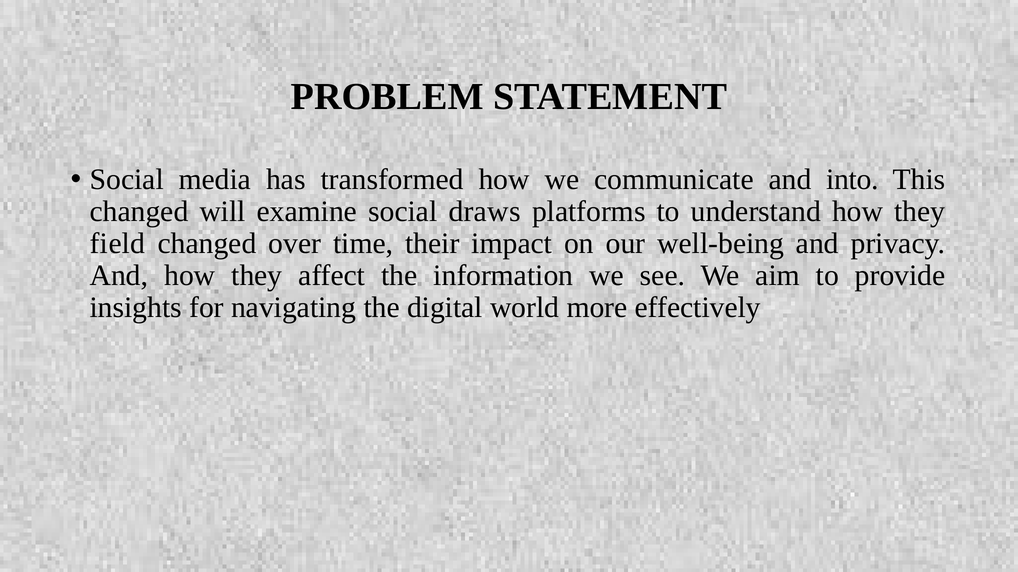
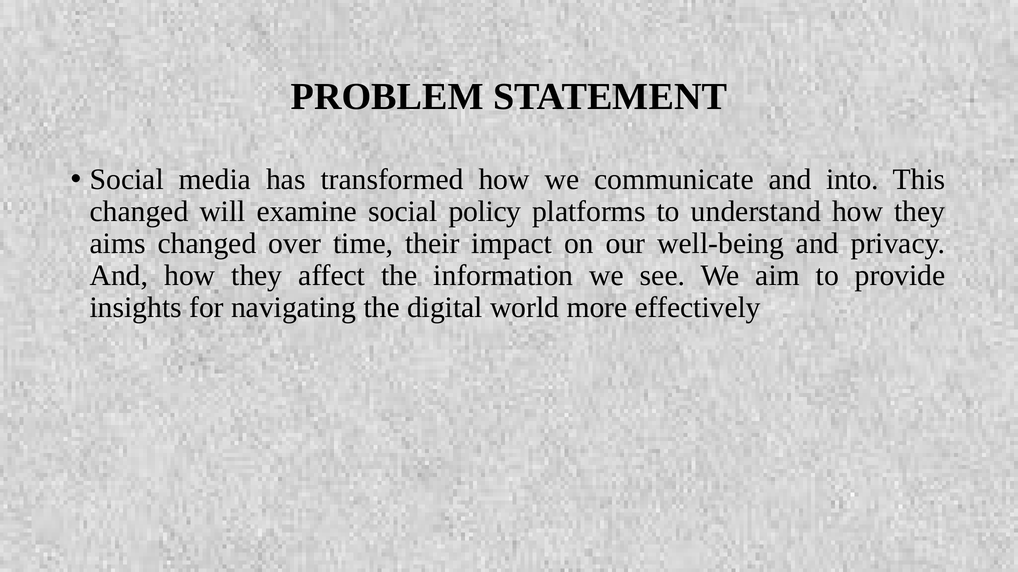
draws: draws -> policy
field: field -> aims
